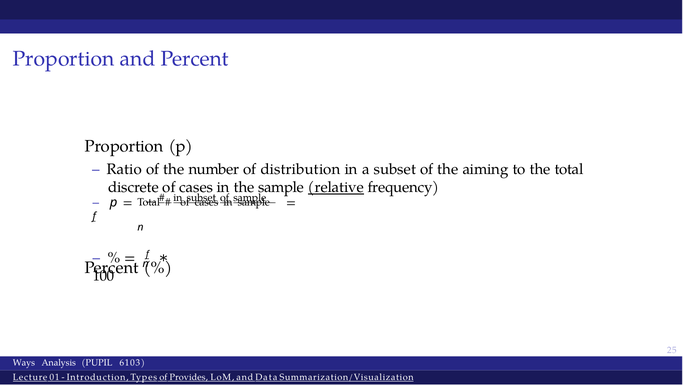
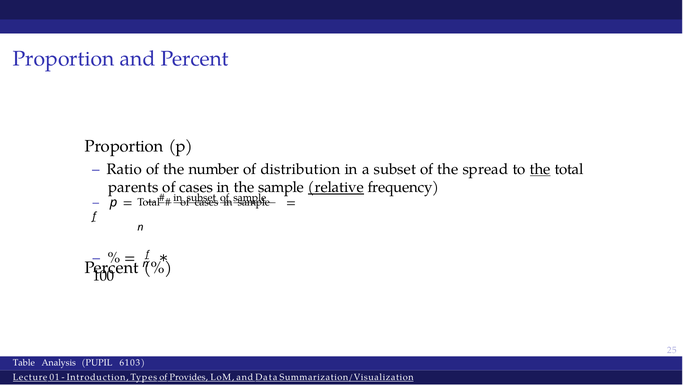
aiming: aiming -> spread
the at (540, 169) underline: none -> present
discrete: discrete -> parents
Ways: Ways -> Table
